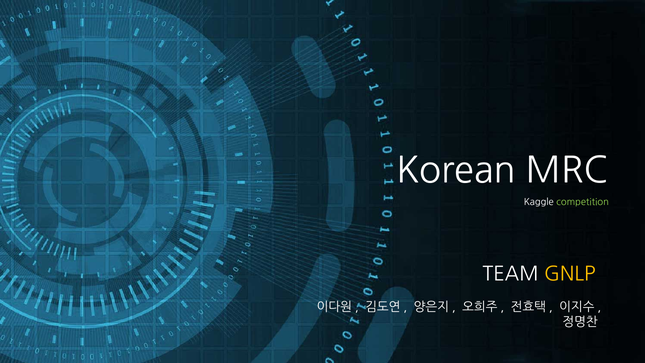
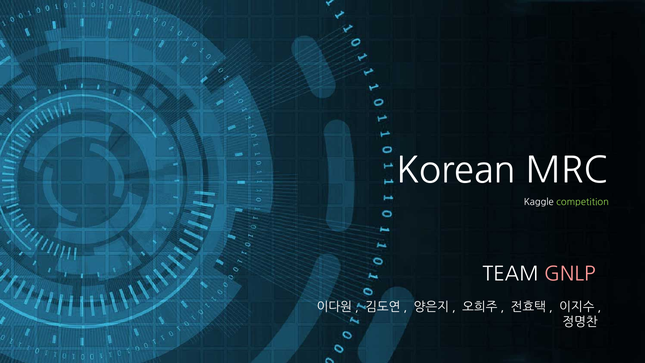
GNLP colour: yellow -> pink
